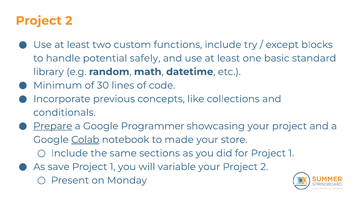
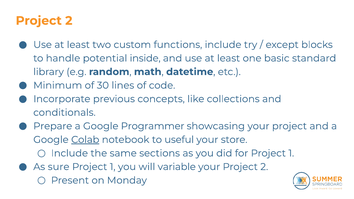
safely: safely -> inside
Prepare underline: present -> none
made: made -> useful
save: save -> sure
